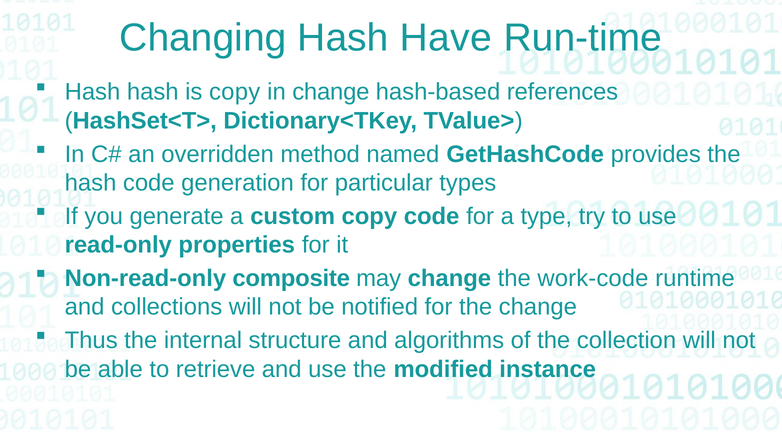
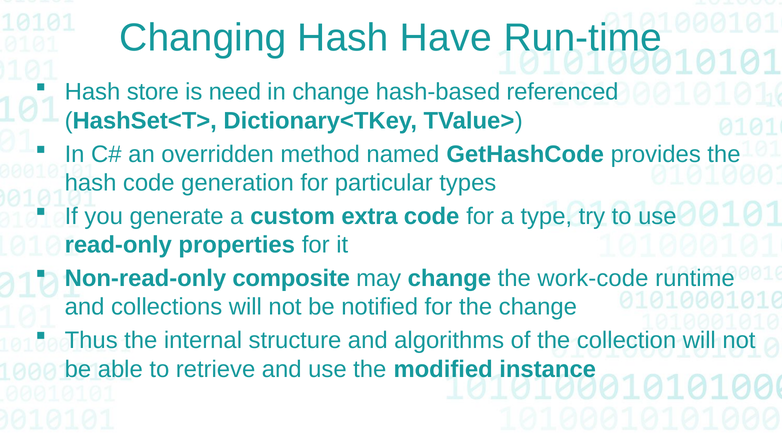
Hash hash: hash -> store
is copy: copy -> need
references: references -> referenced
custom copy: copy -> extra
